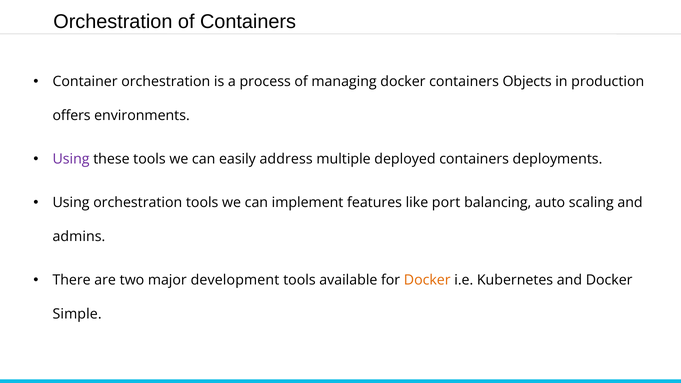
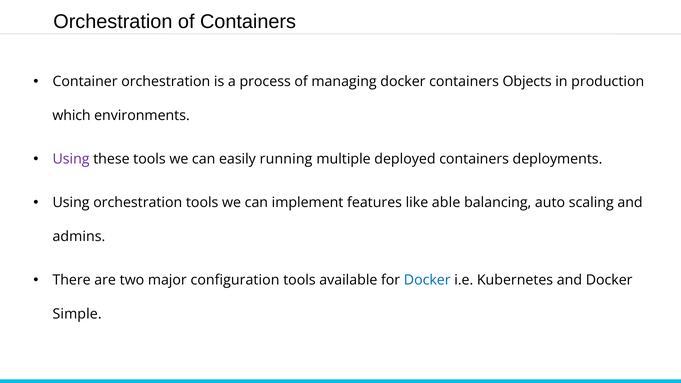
offers: offers -> which
address: address -> running
port: port -> able
development: development -> configuration
Docker at (427, 280) colour: orange -> blue
